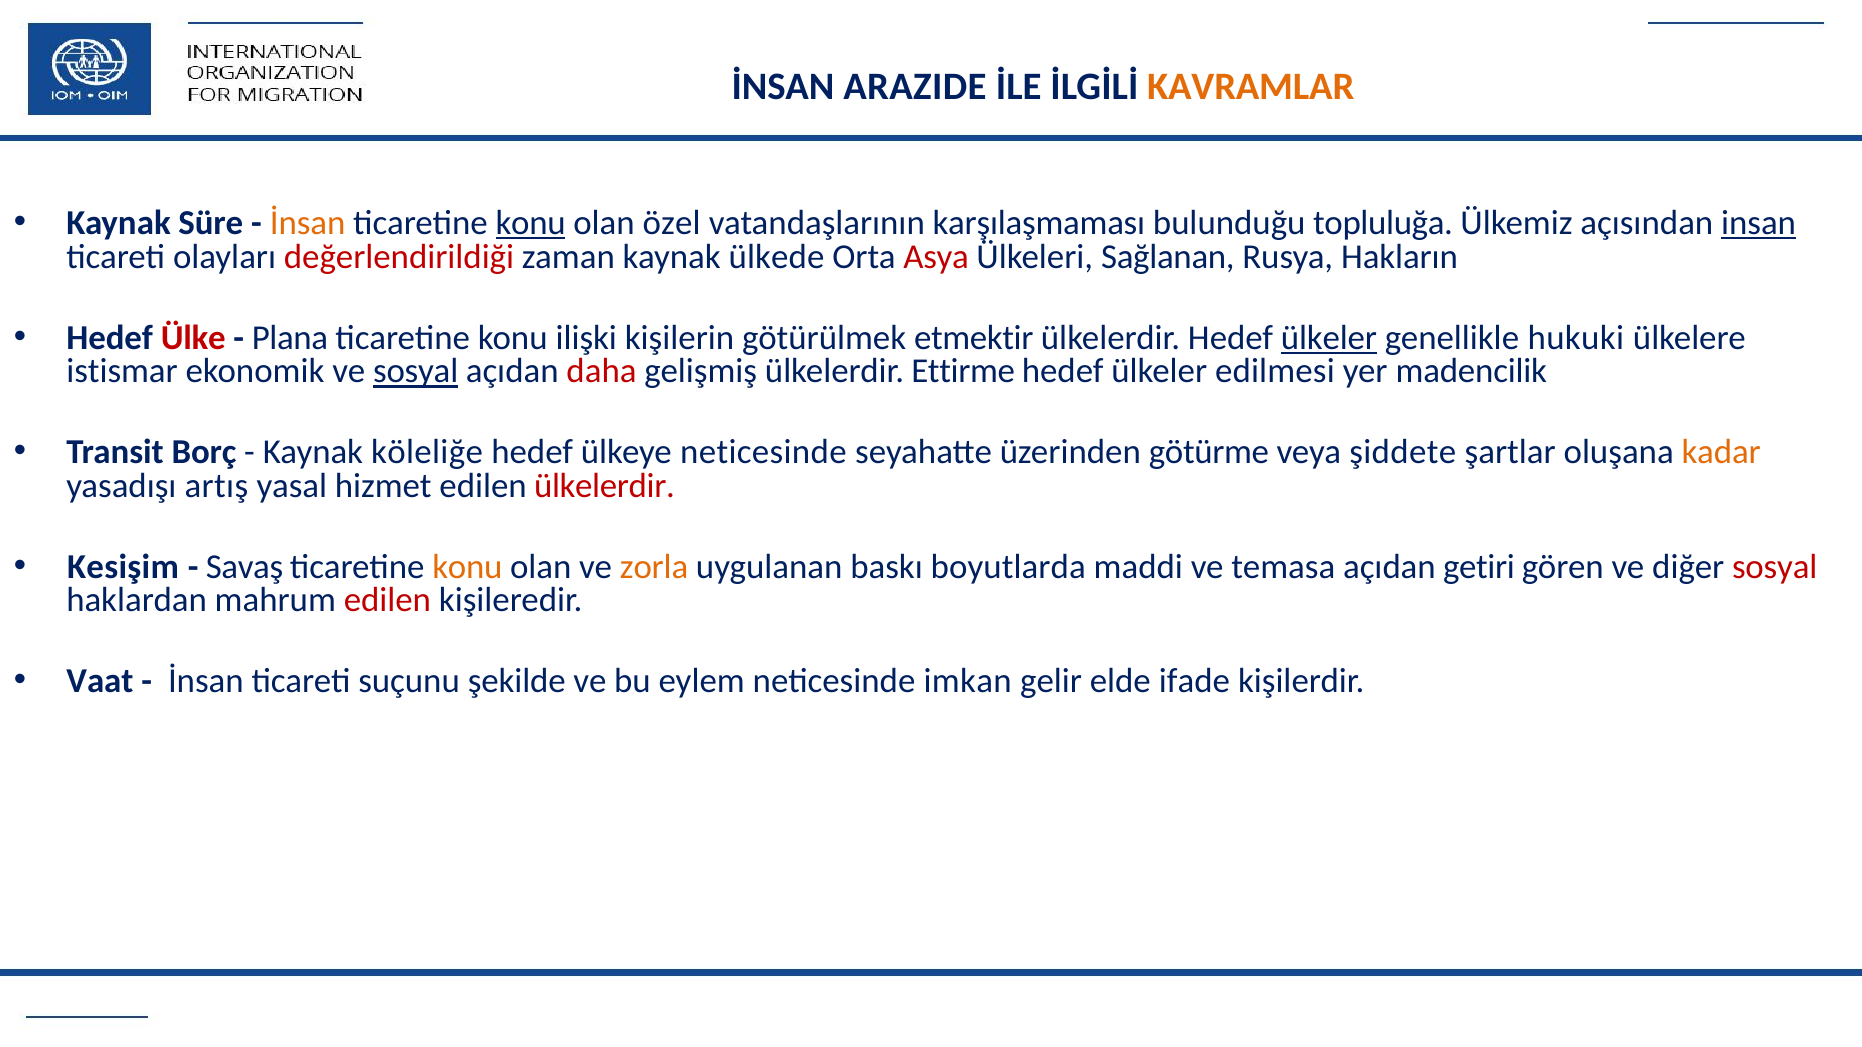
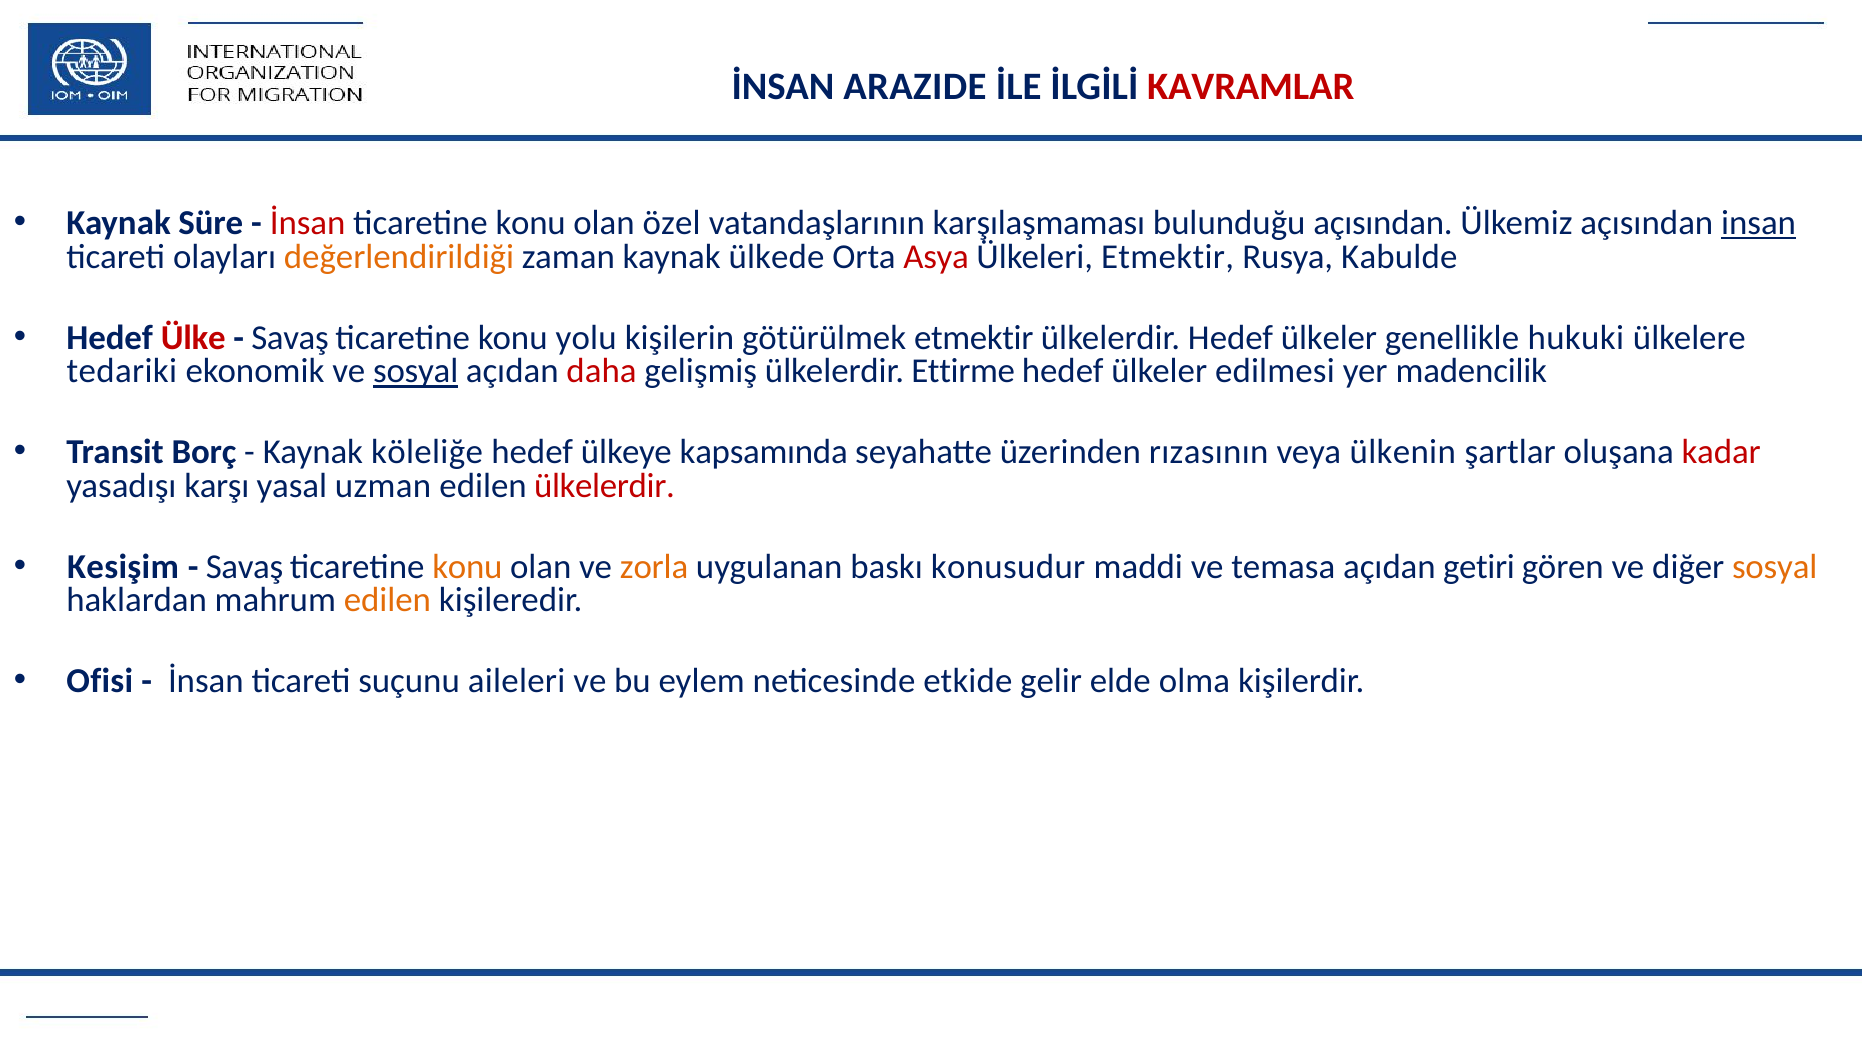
KAVRAMLAR colour: orange -> red
İnsan at (308, 224) colour: orange -> red
konu at (531, 224) underline: present -> none
bulunduğu topluluğa: topluluğa -> açısından
değerlendirildiği colour: red -> orange
Ülkeleri Sağlanan: Sağlanan -> Etmektir
Hakların: Hakların -> Kabulde
Plana at (290, 338): Plana -> Savaş
ilişki: ilişki -> yolu
ülkeler at (1329, 338) underline: present -> none
istismar: istismar -> tedariki
ülkeye neticesinde: neticesinde -> kapsamında
götürme: götürme -> rızasının
şiddete: şiddete -> ülkenin
kadar colour: orange -> red
artış: artış -> karşı
hizmet: hizmet -> uzman
boyutlarda: boyutlarda -> konusudur
sosyal at (1775, 567) colour: red -> orange
edilen at (387, 601) colour: red -> orange
Vaat: Vaat -> Ofisi
şekilde: şekilde -> aileleri
imkan: imkan -> etkide
ifade: ifade -> olma
